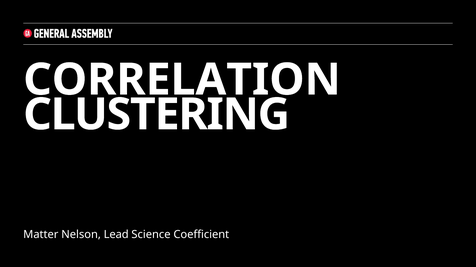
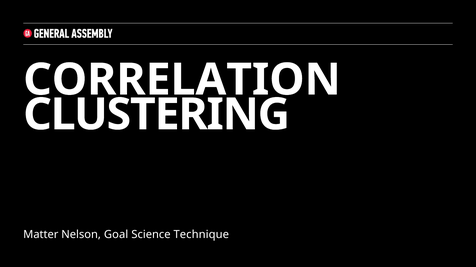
Lead: Lead -> Goal
Coefficient: Coefficient -> Technique
